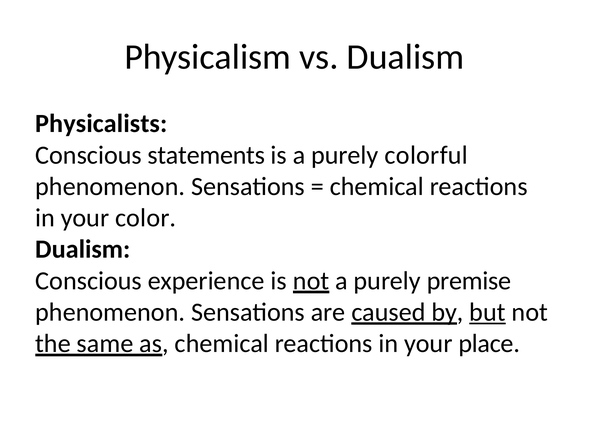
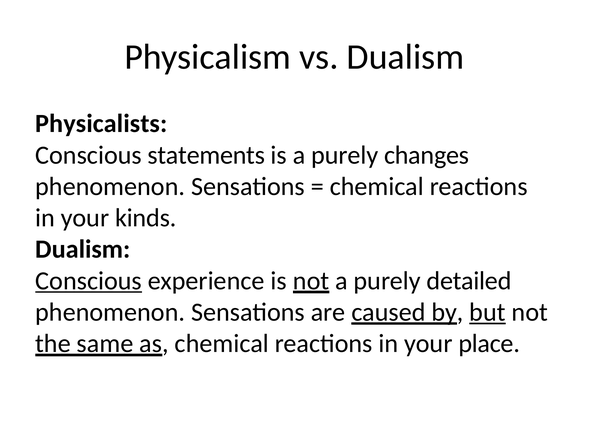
colorful: colorful -> changes
color: color -> kinds
Conscious at (89, 281) underline: none -> present
premise: premise -> detailed
